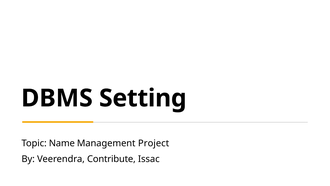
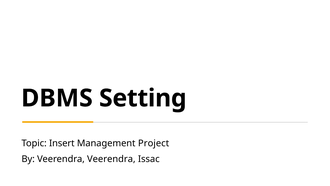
Name: Name -> Insert
Veerendra Contribute: Contribute -> Veerendra
